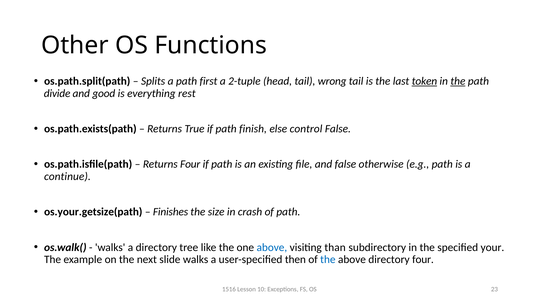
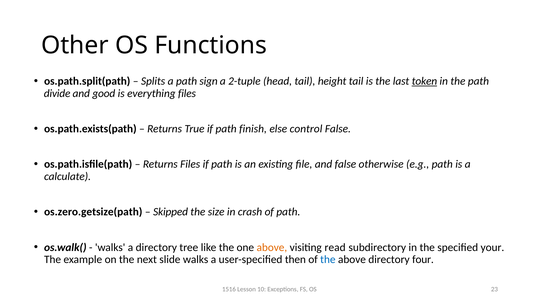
first: first -> sign
wrong: wrong -> height
the at (458, 81) underline: present -> none
everything rest: rest -> files
Returns Four: Four -> Files
continue: continue -> calculate
os.your.getsize(path: os.your.getsize(path -> os.zero.getsize(path
Finishes: Finishes -> Skipped
above at (272, 247) colour: blue -> orange
than: than -> read
